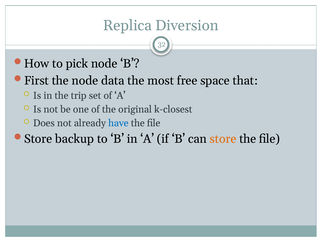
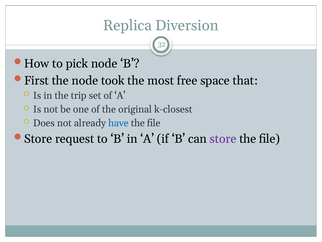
data: data -> took
backup: backup -> request
store at (223, 139) colour: orange -> purple
